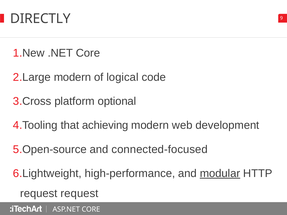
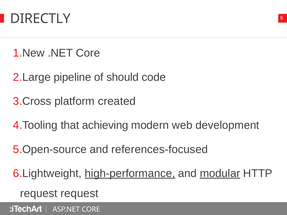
modern at (72, 77): modern -> pipeline
logical: logical -> should
optional: optional -> created
connected-focused: connected-focused -> references-focused
high-performance underline: none -> present
